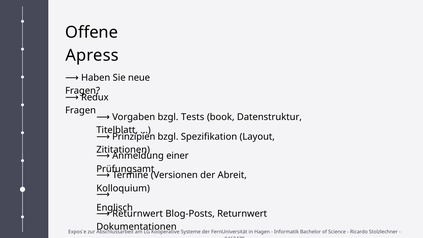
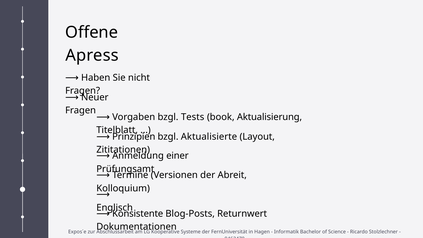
neue: neue -> nicht
Redux: Redux -> Neuer
Datenstruktur: Datenstruktur -> Aktualisierung
Spezifikation: Spezifikation -> Aktualisierte
Returnwert at (138, 214): Returnwert -> Konsistente
